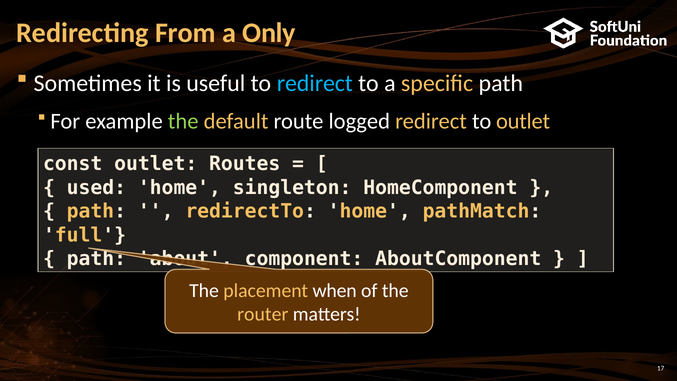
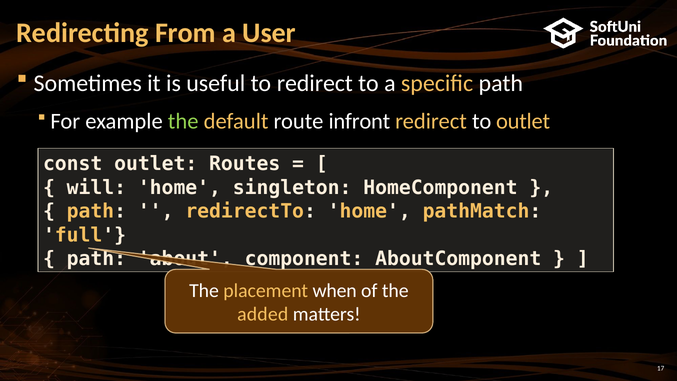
Only: Only -> User
redirect at (315, 83) colour: light blue -> white
logged: logged -> infront
used: used -> will
router: router -> added
